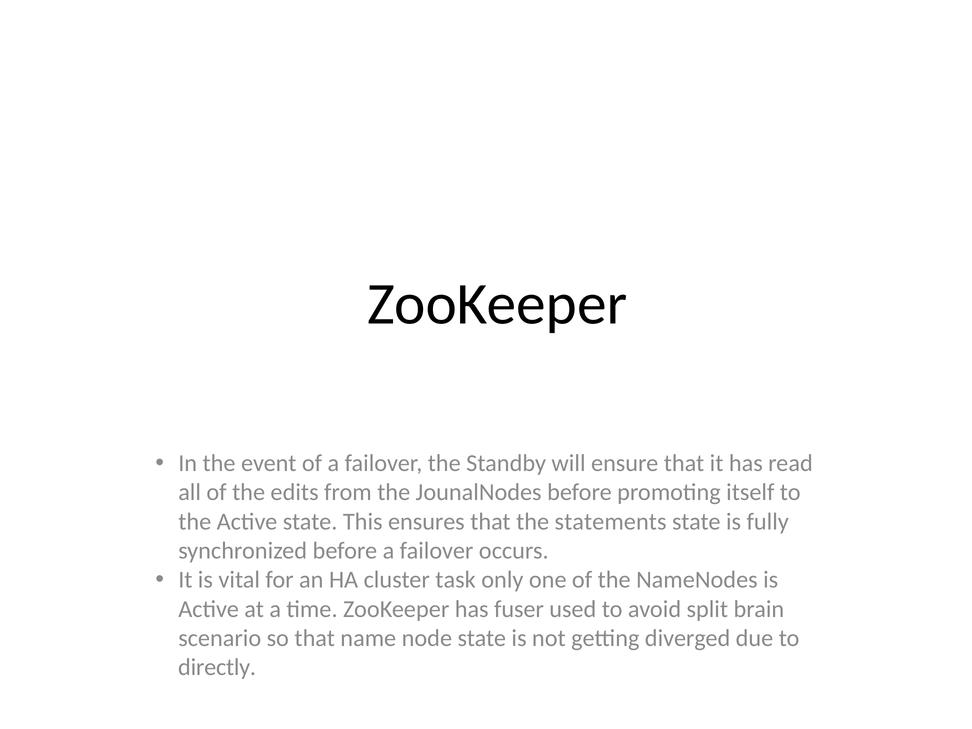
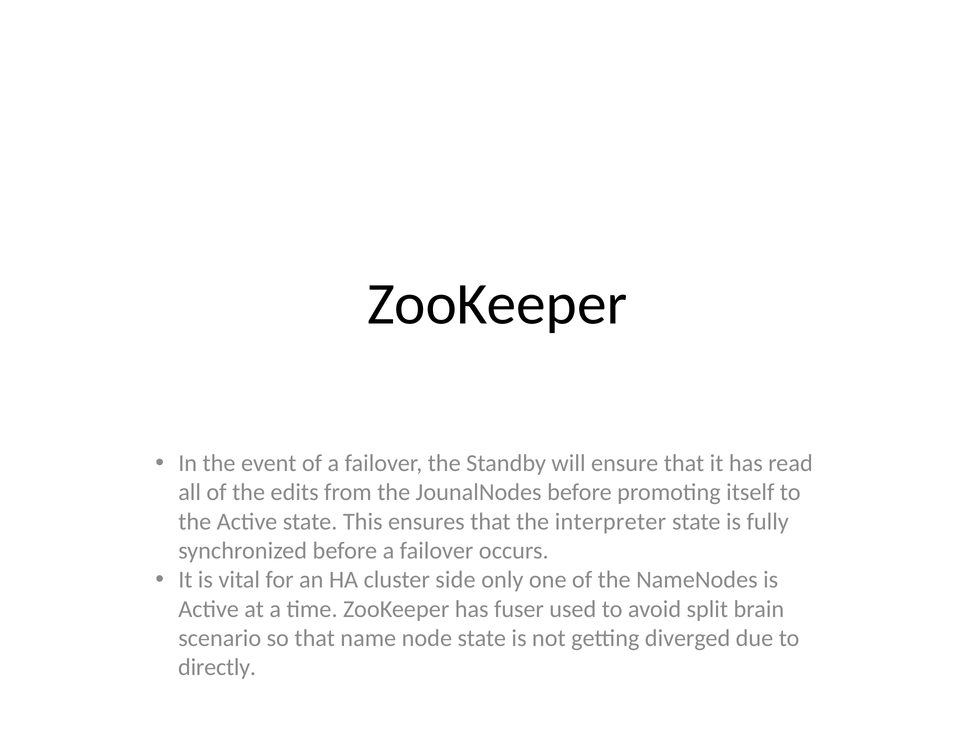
statements: statements -> interpreter
task: task -> side
